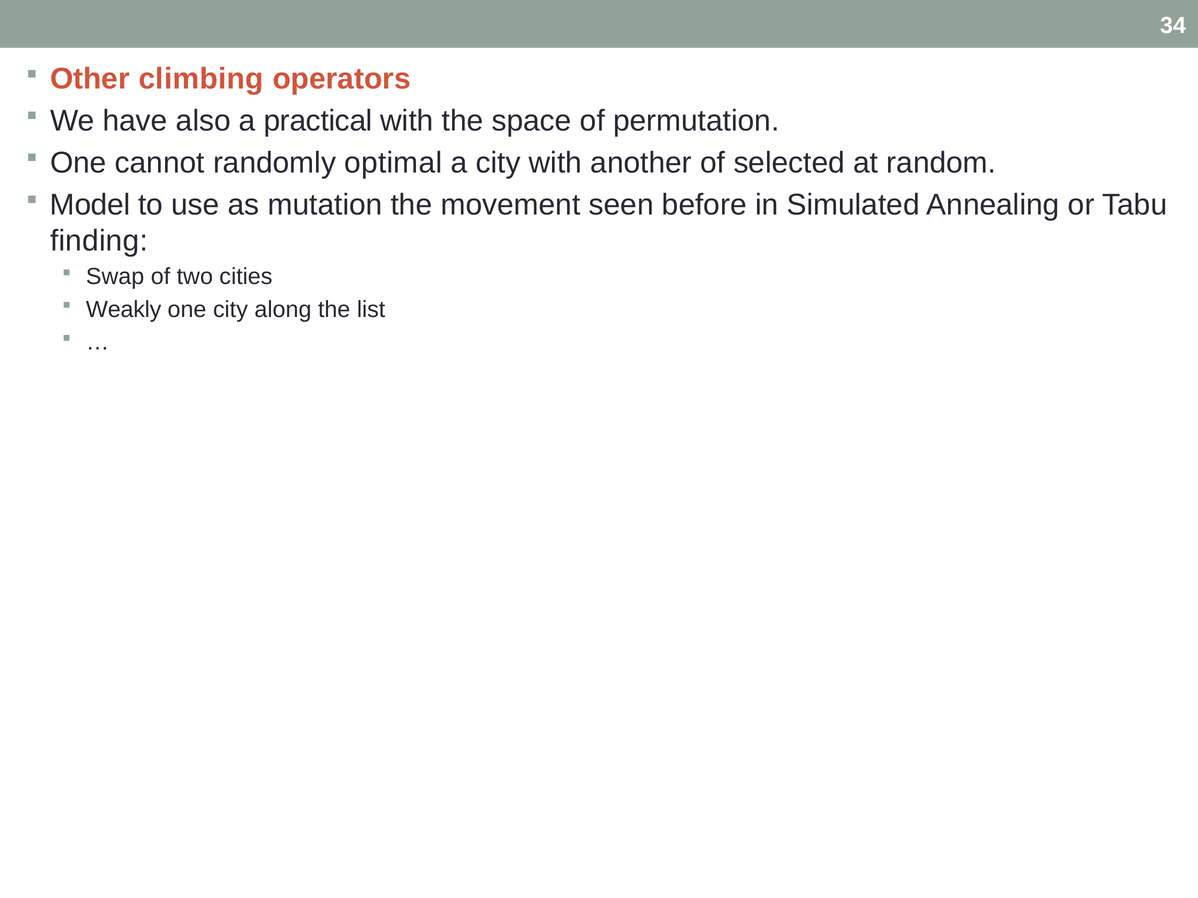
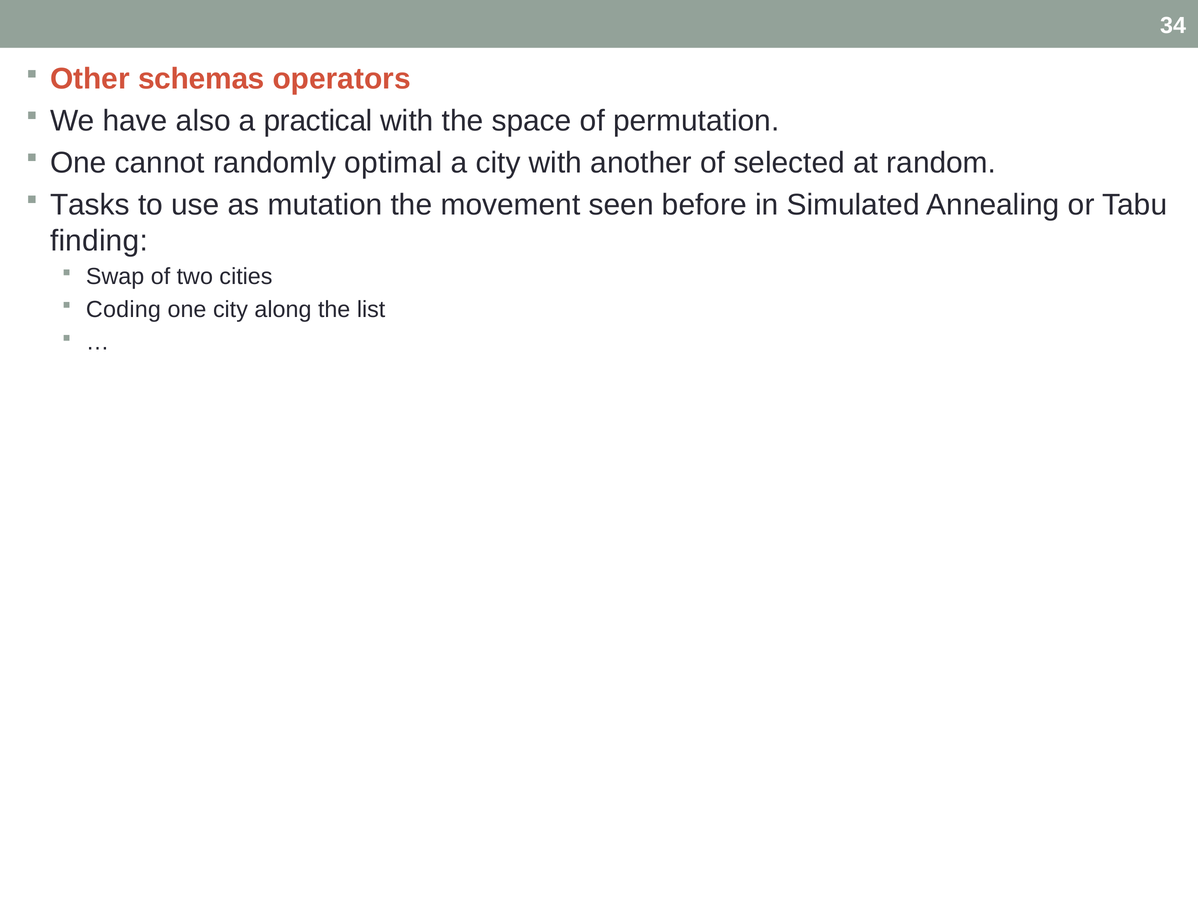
climbing: climbing -> schemas
Model: Model -> Tasks
Weakly: Weakly -> Coding
